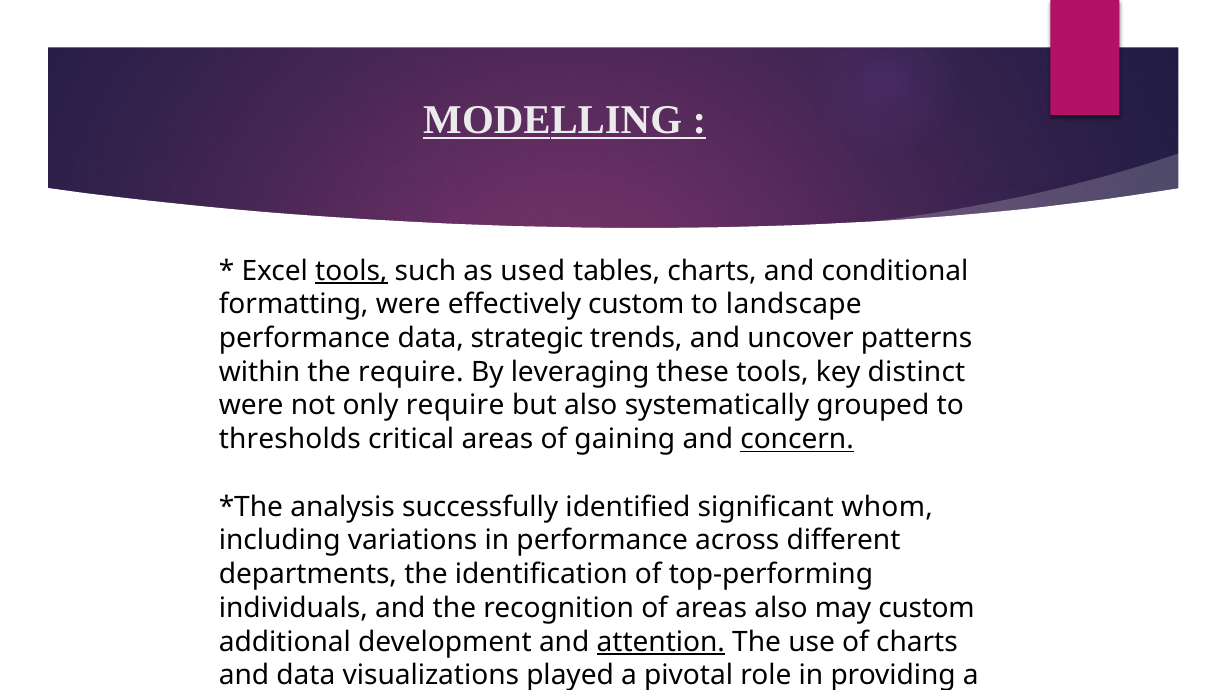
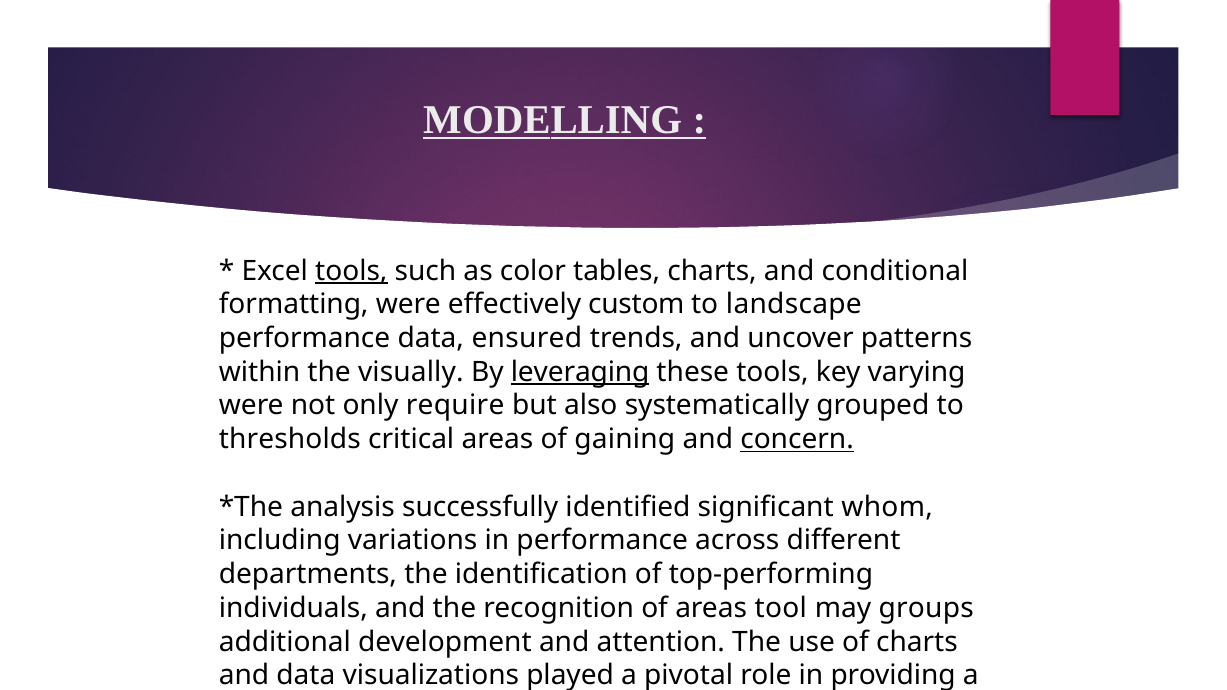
used: used -> color
strategic: strategic -> ensured
the require: require -> visually
leveraging underline: none -> present
distinct: distinct -> varying
areas also: also -> tool
may custom: custom -> groups
attention underline: present -> none
